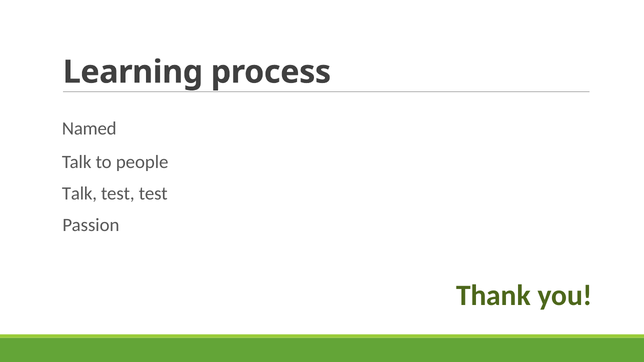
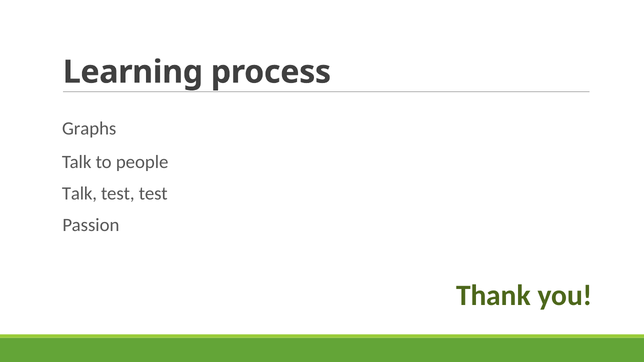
Named: Named -> Graphs
